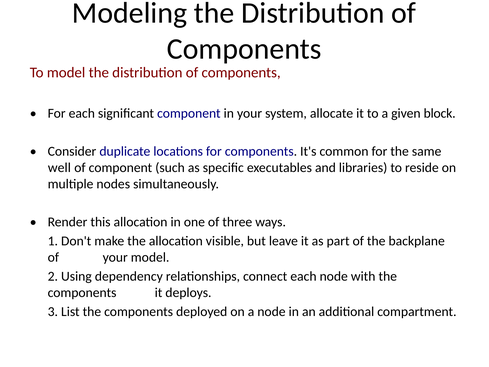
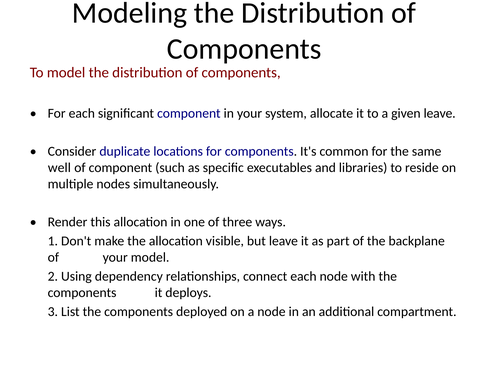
given block: block -> leave
